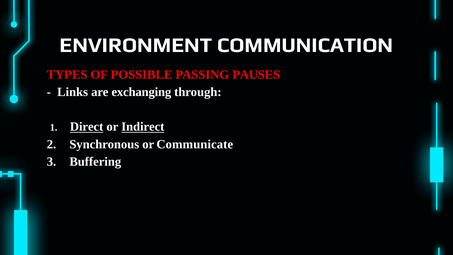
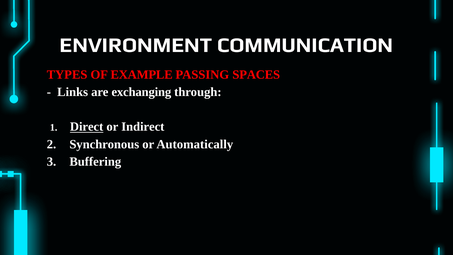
POSSIBLE: POSSIBLE -> EXAMPLE
PAUSES: PAUSES -> SPACES
Indirect underline: present -> none
Communicate: Communicate -> Automatically
